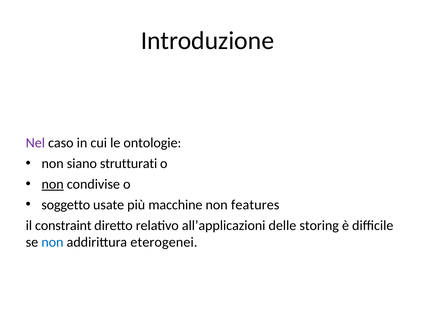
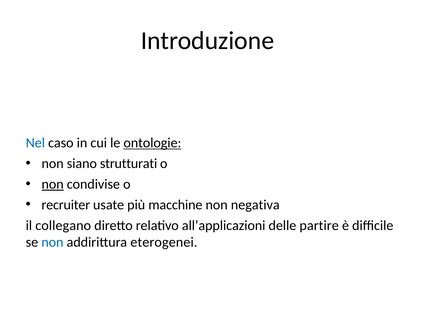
Nel colour: purple -> blue
ontologie underline: none -> present
soggetto: soggetto -> recruiter
features: features -> negativa
constraint: constraint -> collegano
storing: storing -> partire
